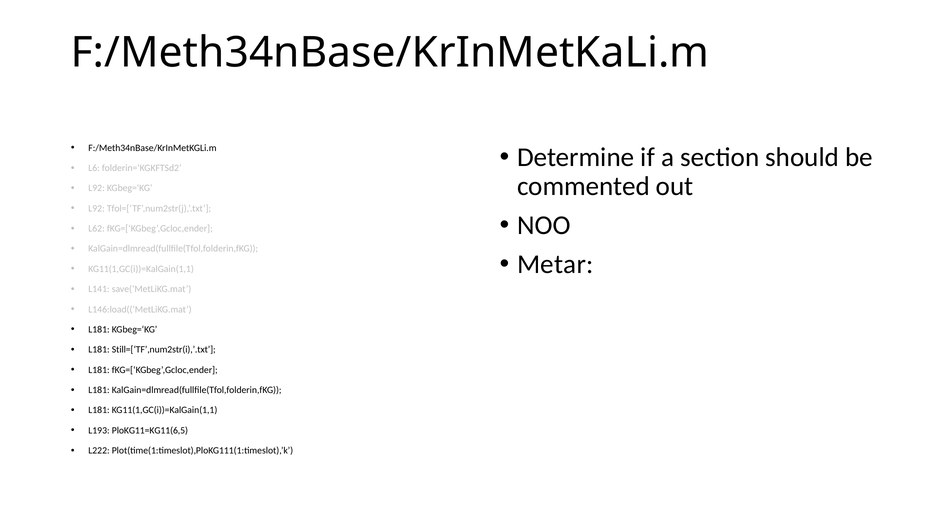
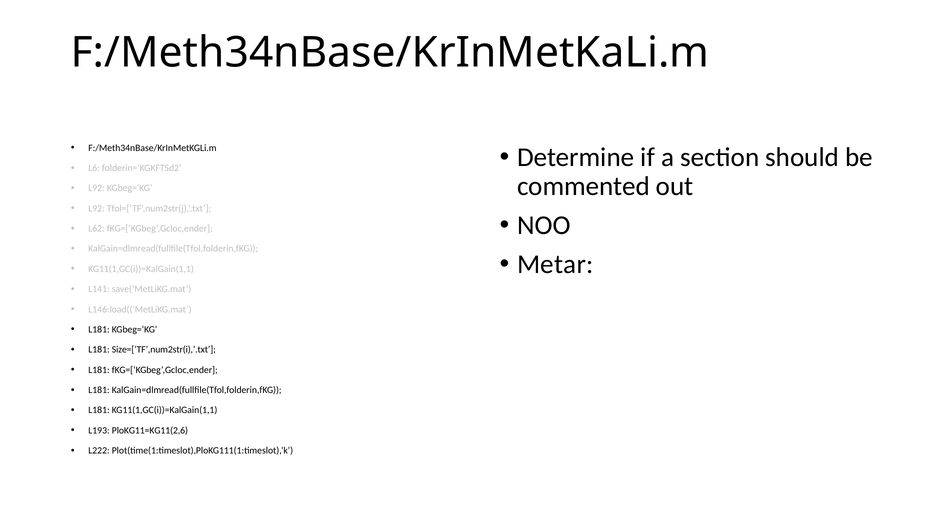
Still=[‘TF’,num2str(i),’.txt: Still=[‘TF’,num2str(i),’.txt -> Size=[‘TF’,num2str(i),’.txt
PloKG11=KG11(6,5: PloKG11=KG11(6,5 -> PloKG11=KG11(2,6
